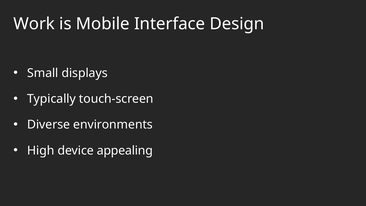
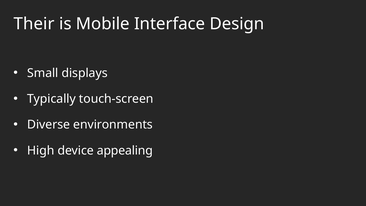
Work: Work -> Their
